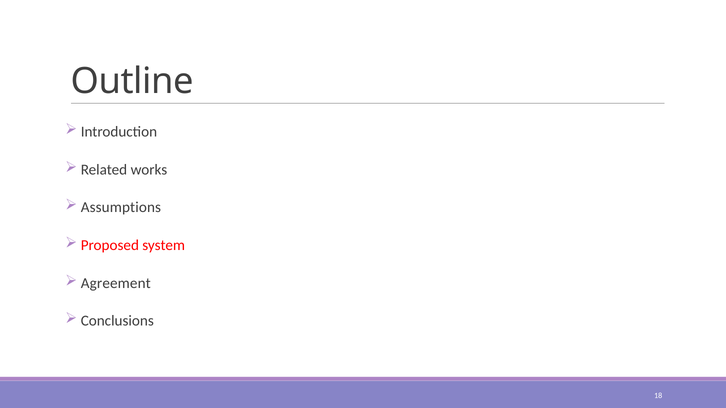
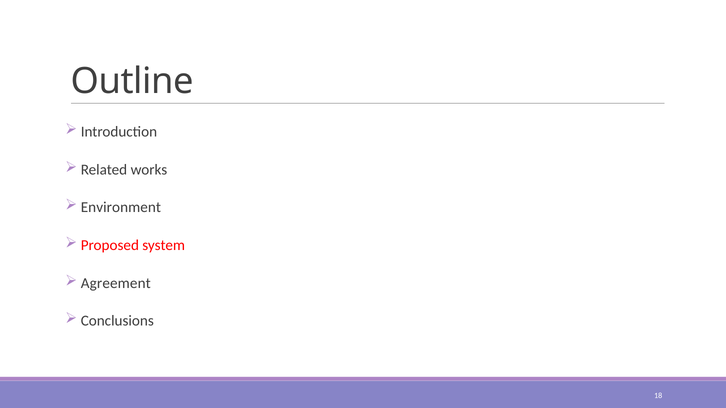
Assumptions: Assumptions -> Environment
